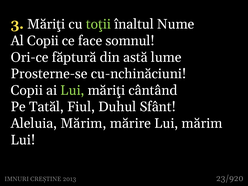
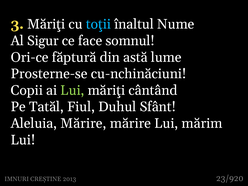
toţii colour: light green -> light blue
Al Copii: Copii -> Sigur
Aleluia Mărim: Mărim -> Mărire
